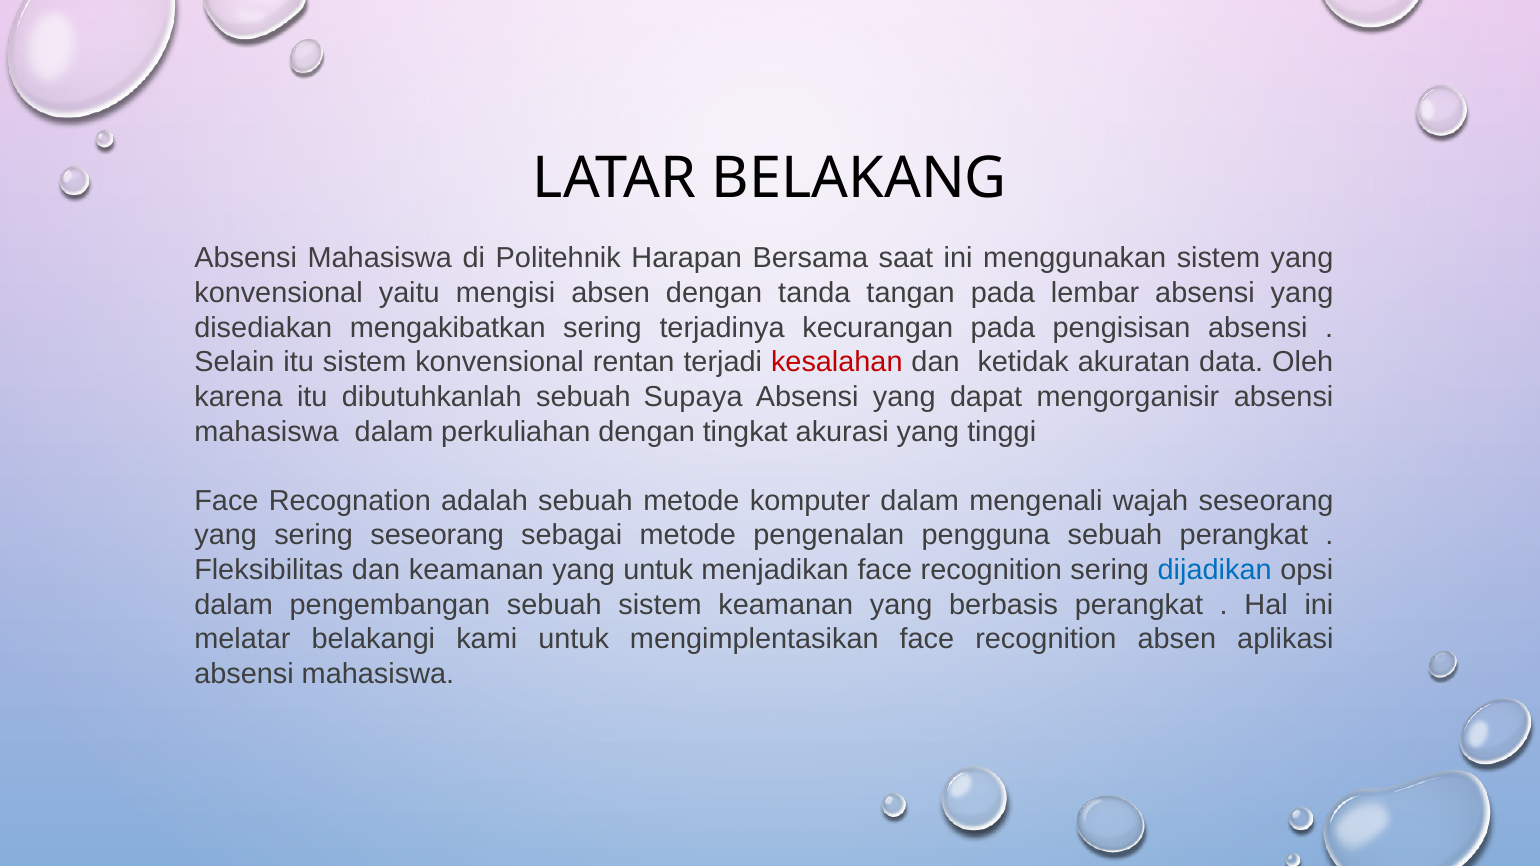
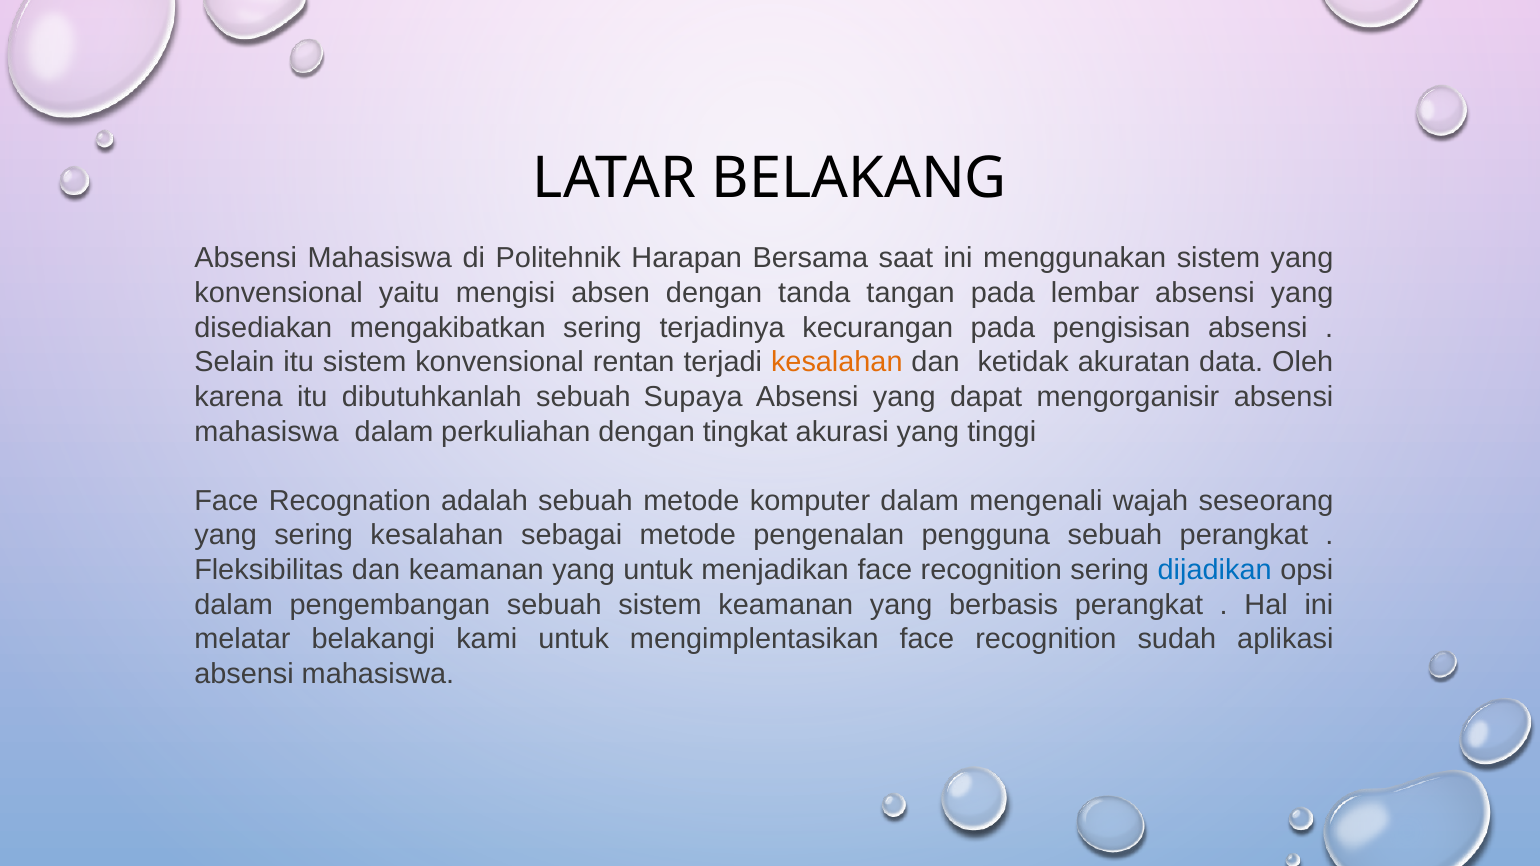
kesalahan at (837, 362) colour: red -> orange
sering seseorang: seseorang -> kesalahan
recognition absen: absen -> sudah
